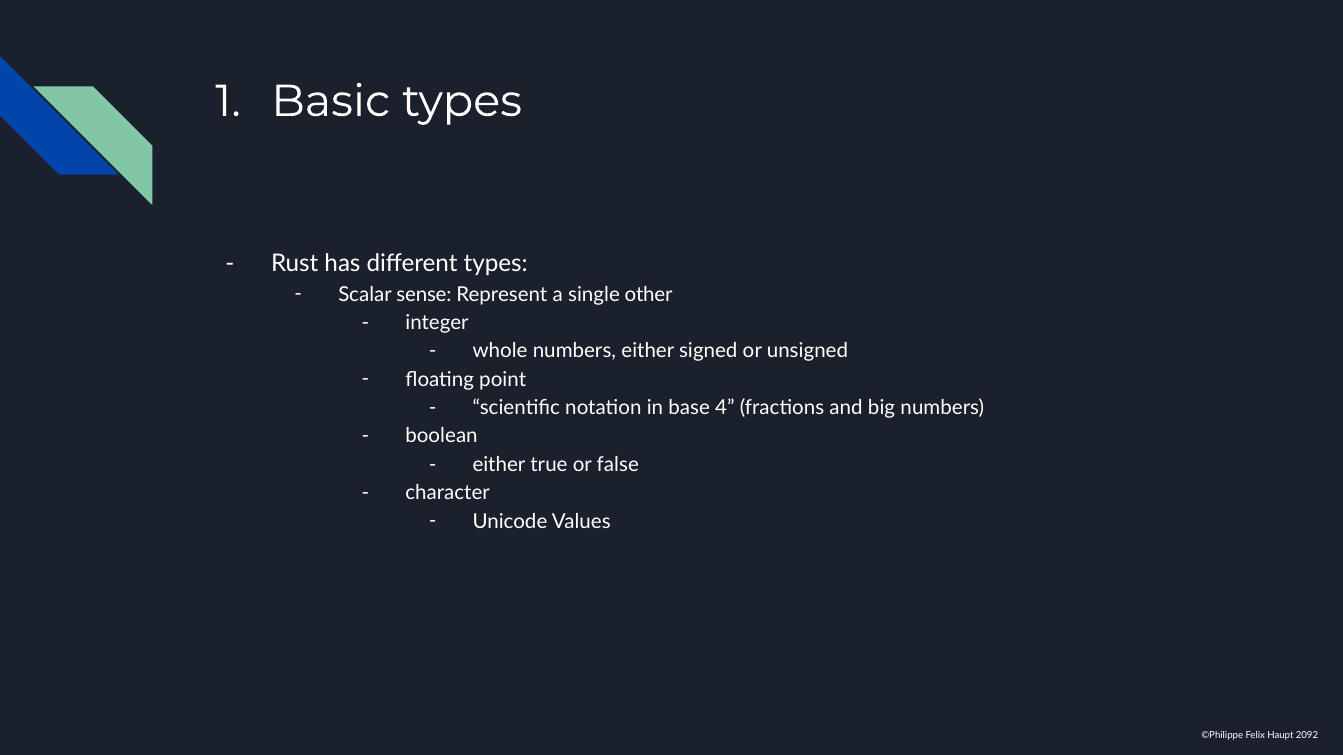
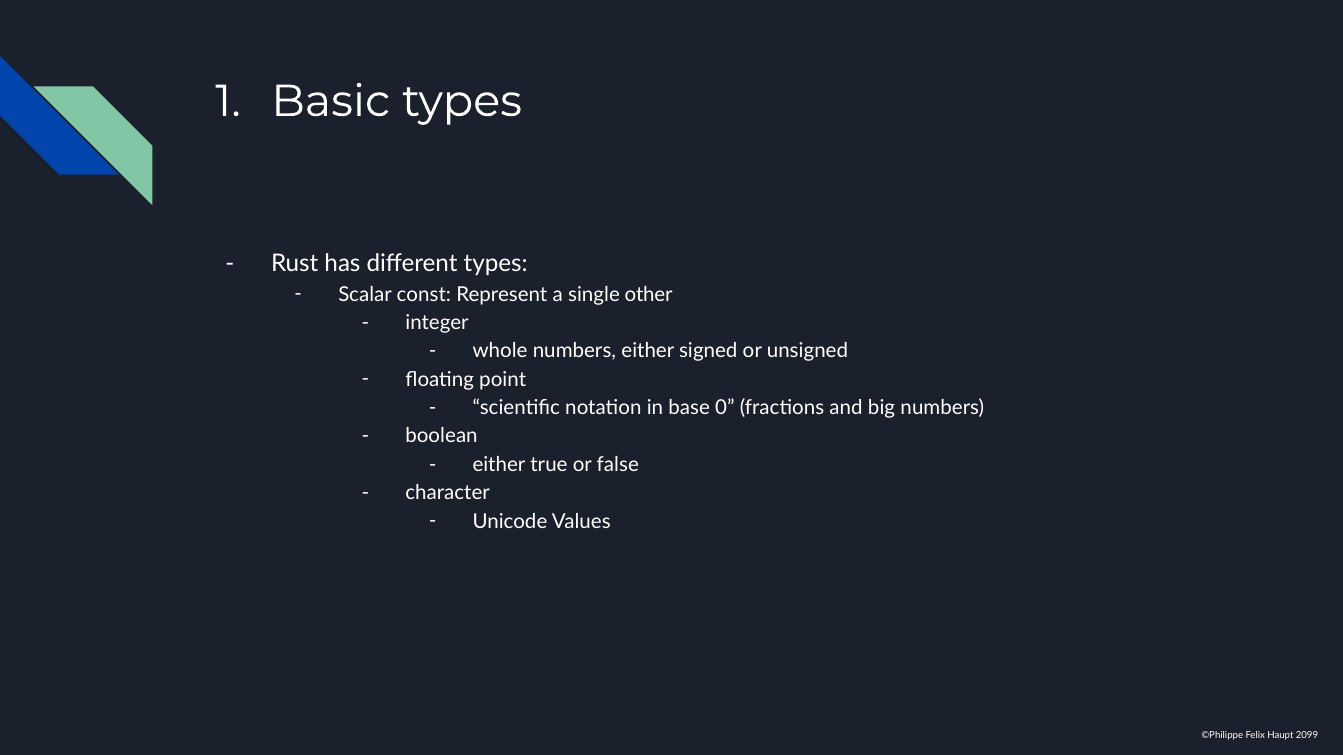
sense: sense -> const
4: 4 -> 0
2092: 2092 -> 2099
